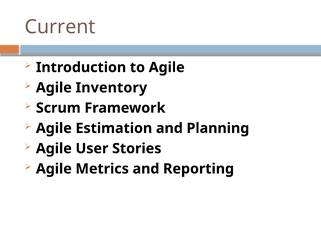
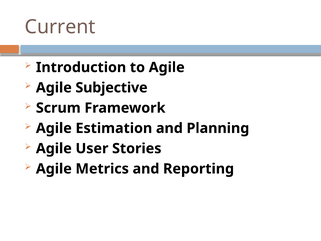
Inventory: Inventory -> Subjective
